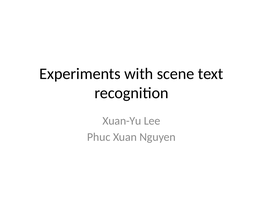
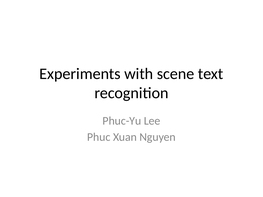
Xuan-Yu: Xuan-Yu -> Phuc-Yu
